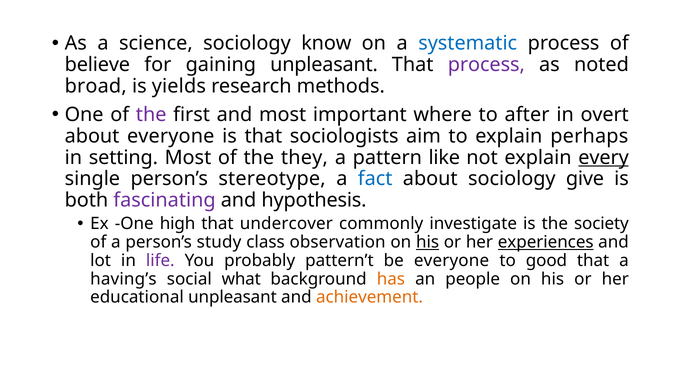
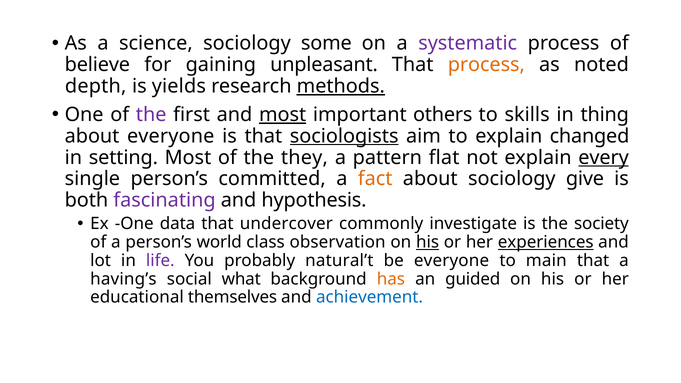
know: know -> some
systematic colour: blue -> purple
process at (486, 65) colour: purple -> orange
broad: broad -> depth
methods underline: none -> present
most at (283, 115) underline: none -> present
where: where -> others
after: after -> skills
overt: overt -> thing
sociologists underline: none -> present
perhaps: perhaps -> changed
like: like -> flat
stereotype: stereotype -> committed
fact colour: blue -> orange
high: high -> data
study: study -> world
pattern’t: pattern’t -> natural’t
good: good -> main
people: people -> guided
educational unpleasant: unpleasant -> themselves
achievement colour: orange -> blue
